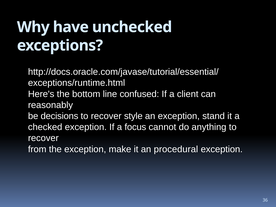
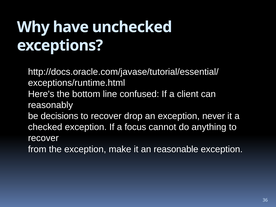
style: style -> drop
stand: stand -> never
procedural: procedural -> reasonable
